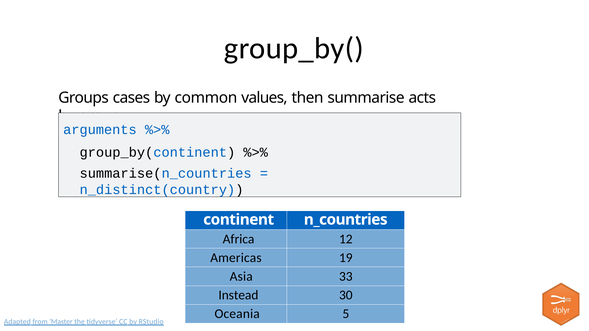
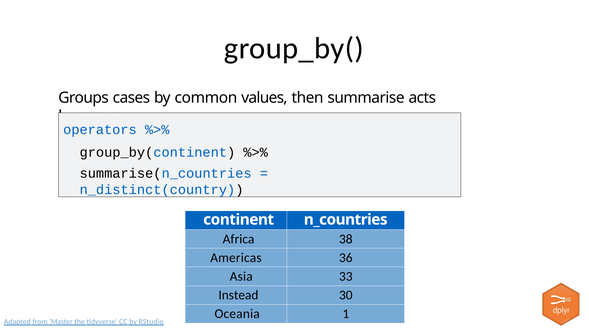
arguments: arguments -> operators
12: 12 -> 38
19: 19 -> 36
5: 5 -> 1
